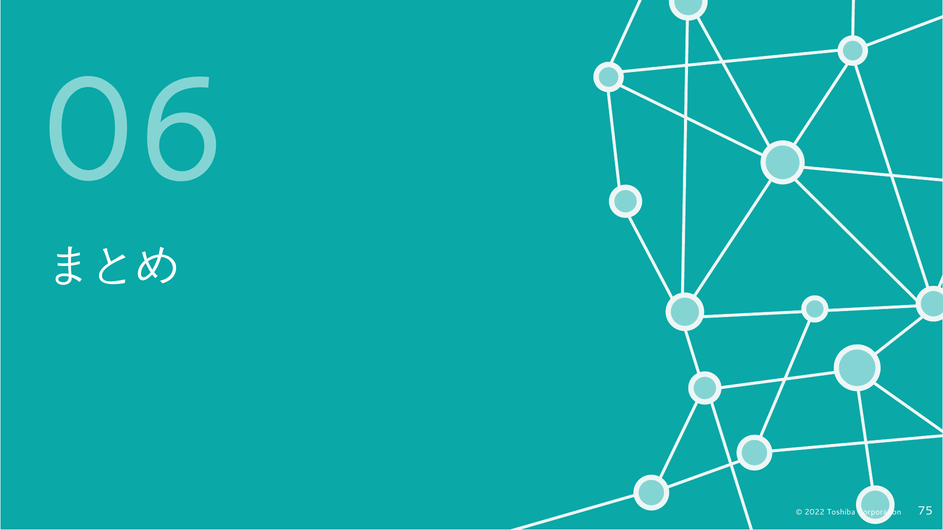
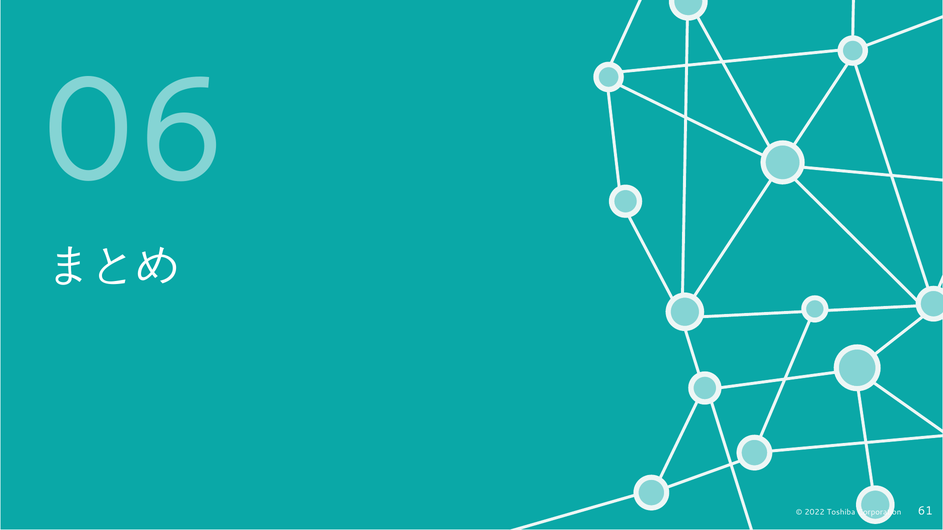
75: 75 -> 61
